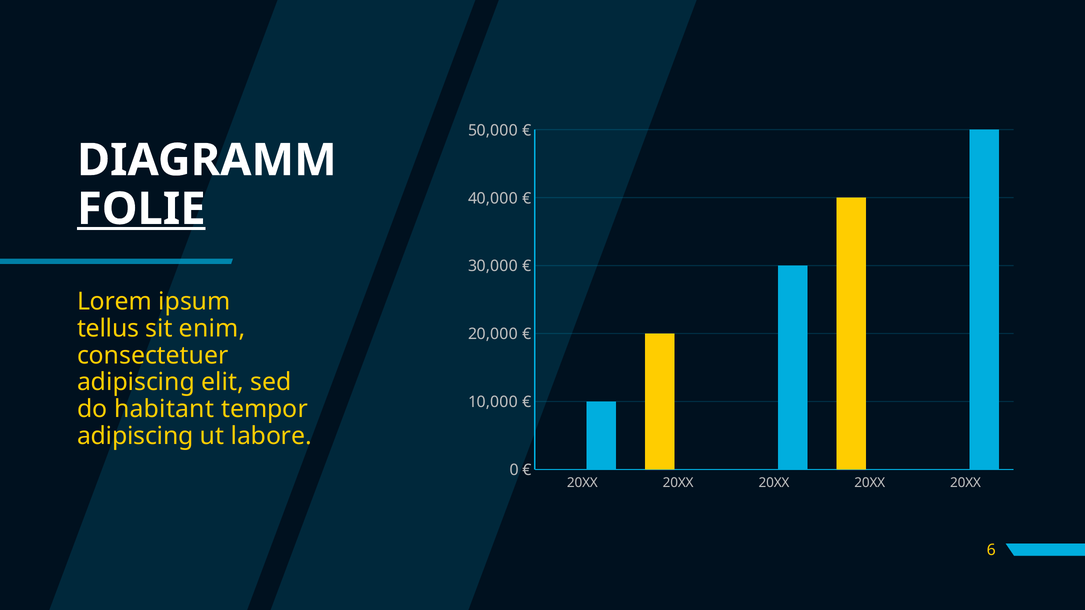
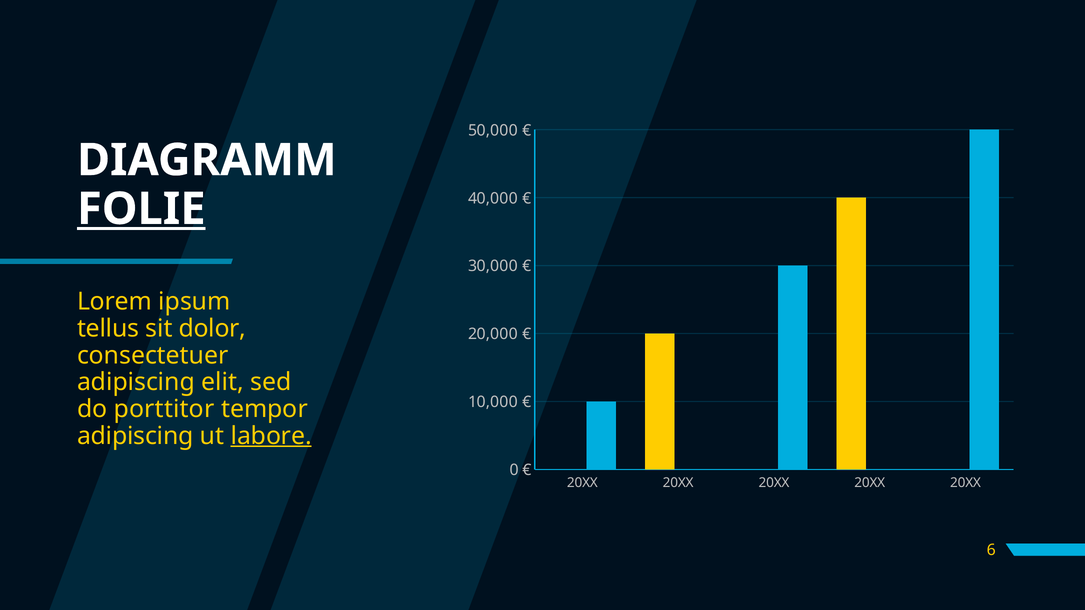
enim: enim -> dolor
habitant: habitant -> porttitor
labore underline: none -> present
